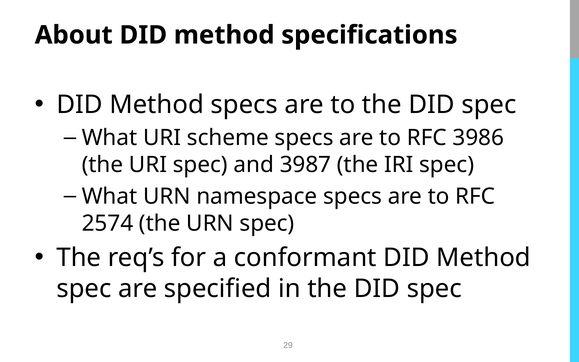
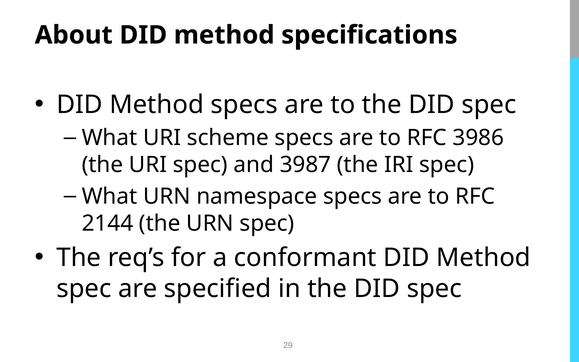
2574: 2574 -> 2144
